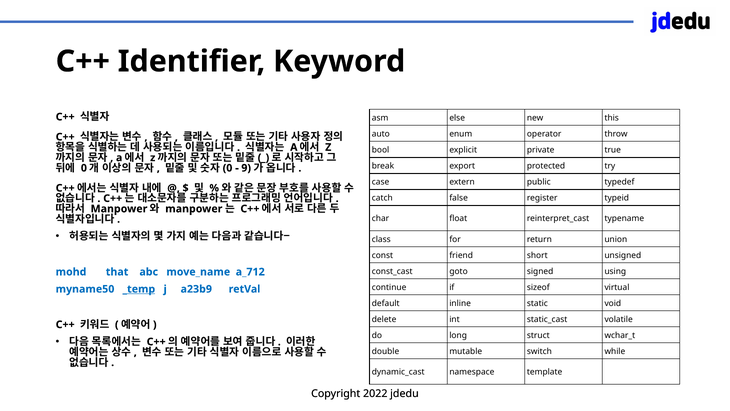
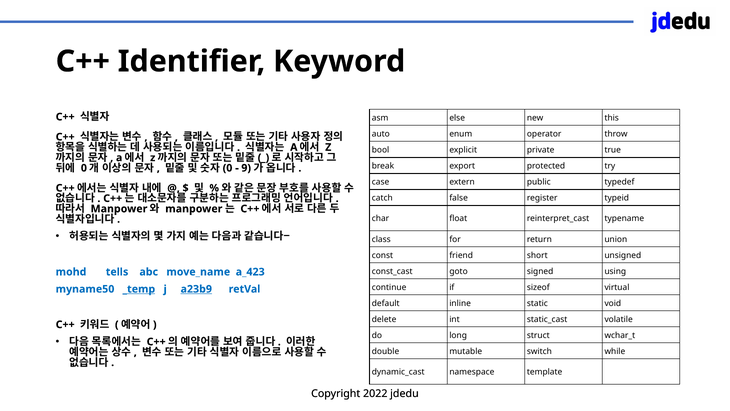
that: that -> tells
a_712: a_712 -> a_423
a23b9 underline: none -> present
